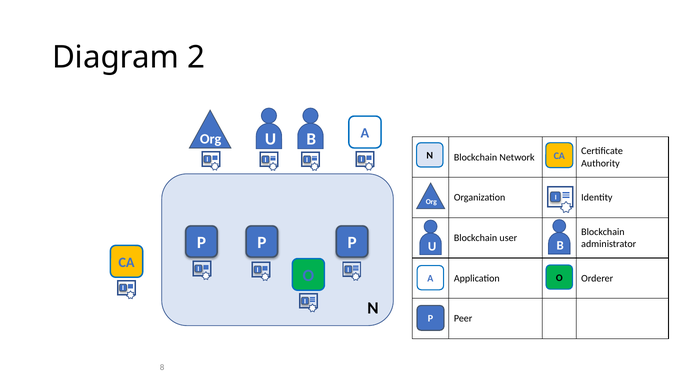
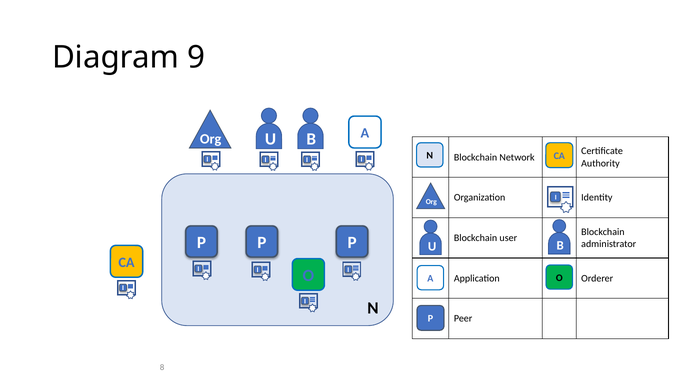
2: 2 -> 9
